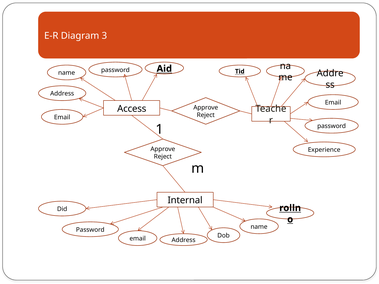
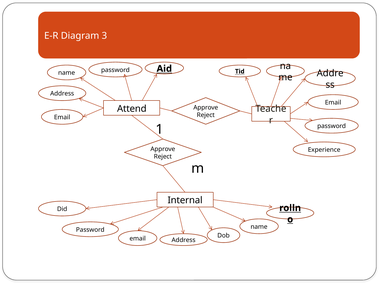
Access: Access -> Attend
